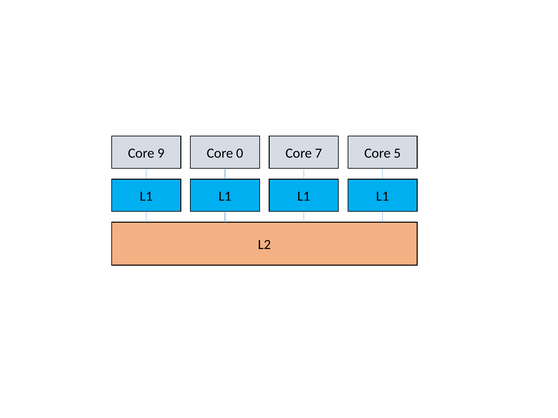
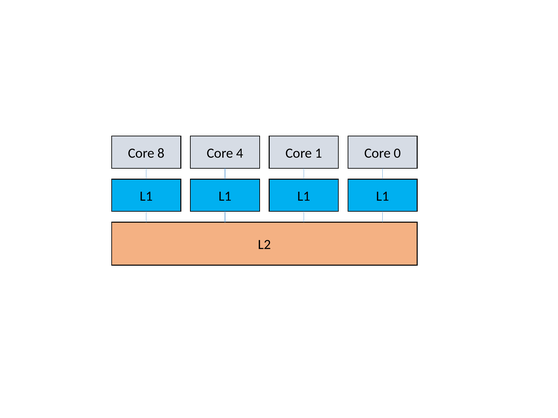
9: 9 -> 8
0: 0 -> 4
7: 7 -> 1
5: 5 -> 0
